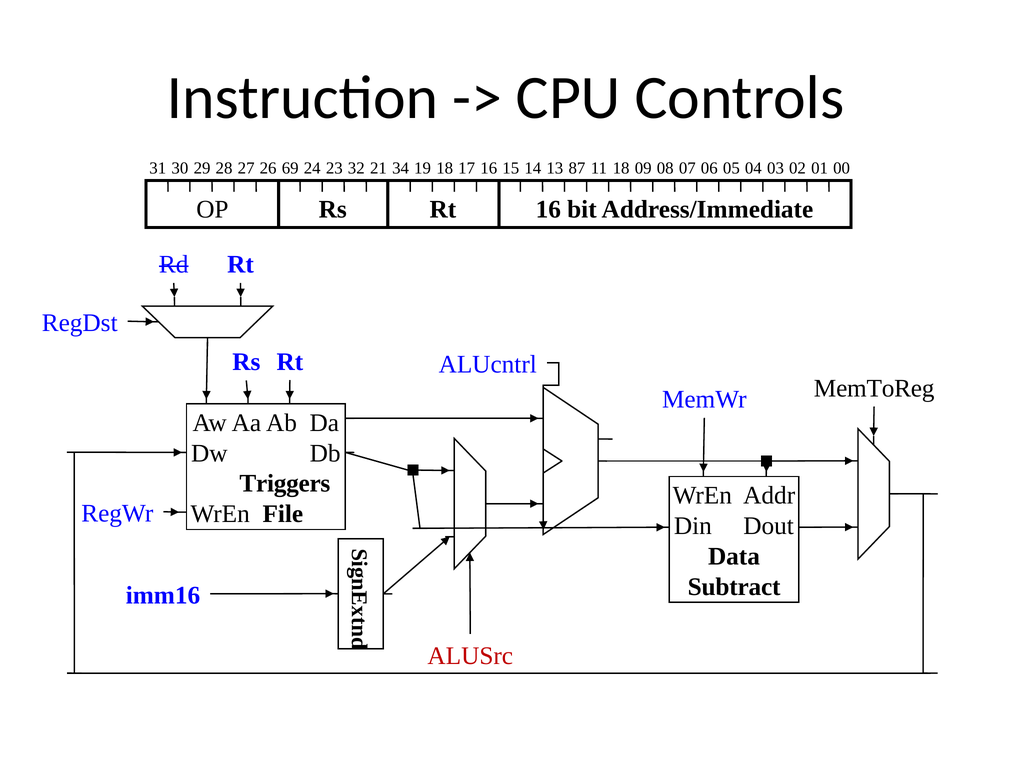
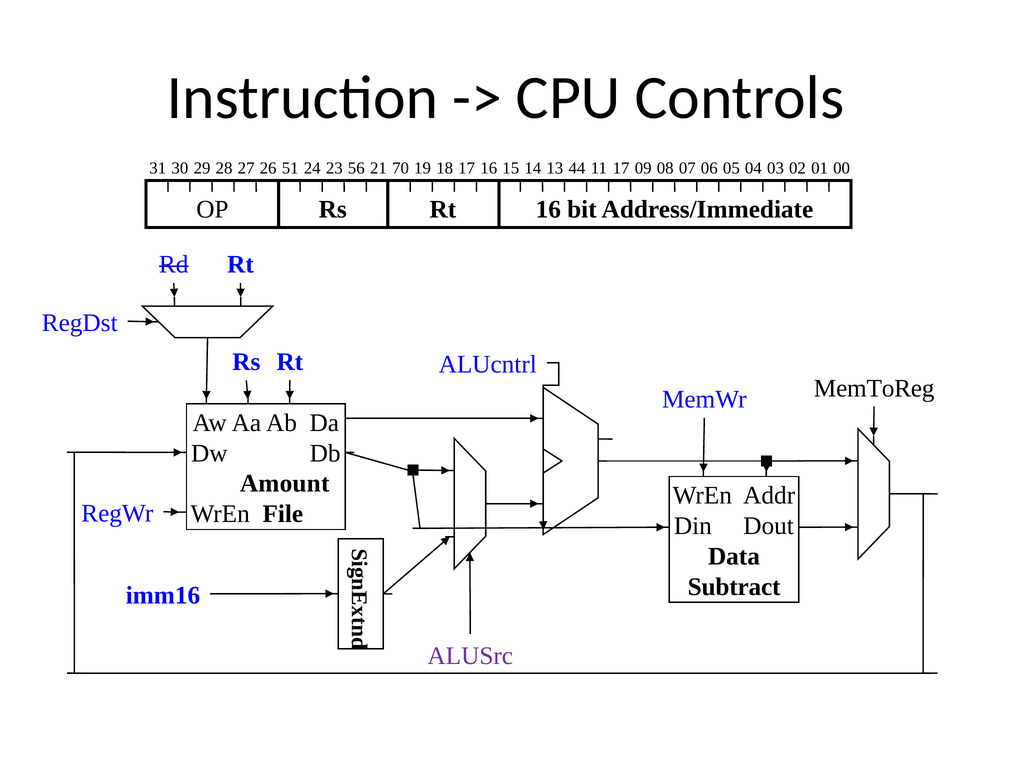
69: 69 -> 51
32: 32 -> 56
34: 34 -> 70
87: 87 -> 44
11 18: 18 -> 17
Triggers: Triggers -> Amount
ALUSrc colour: red -> purple
